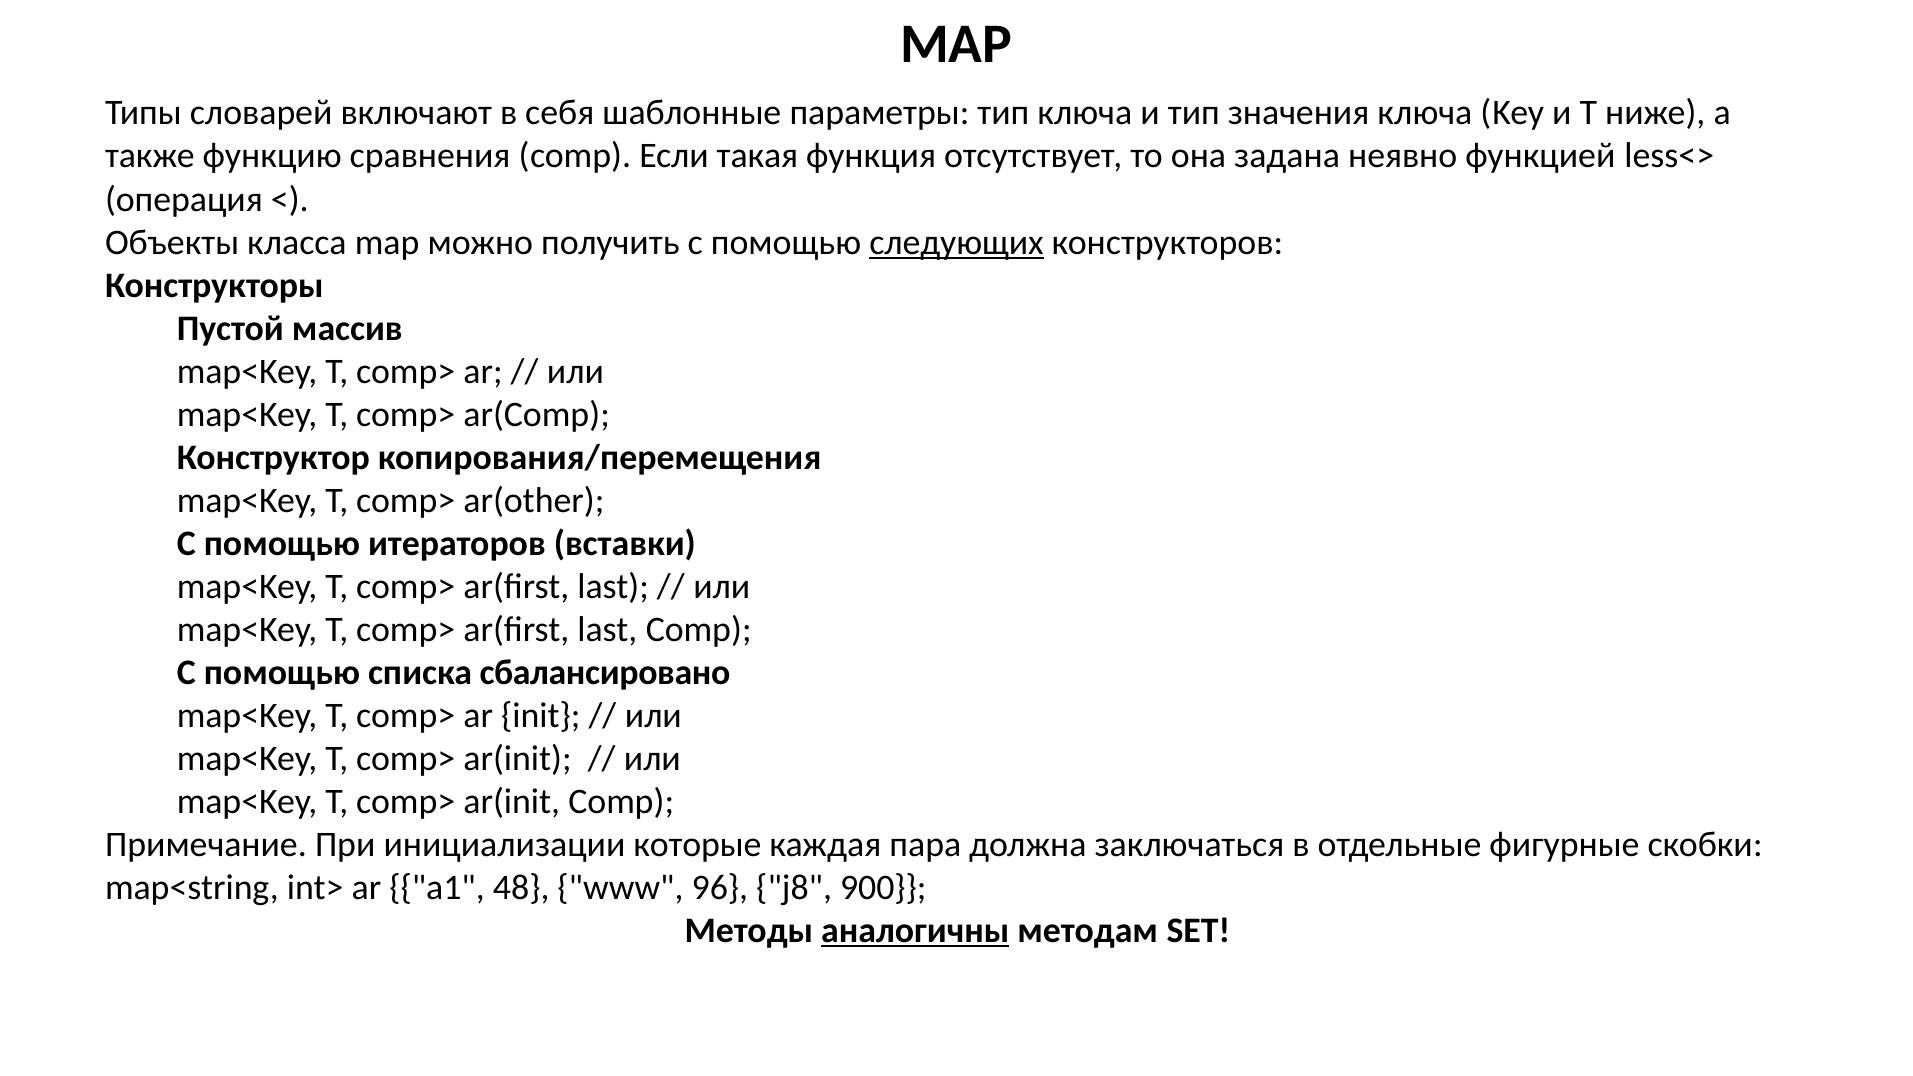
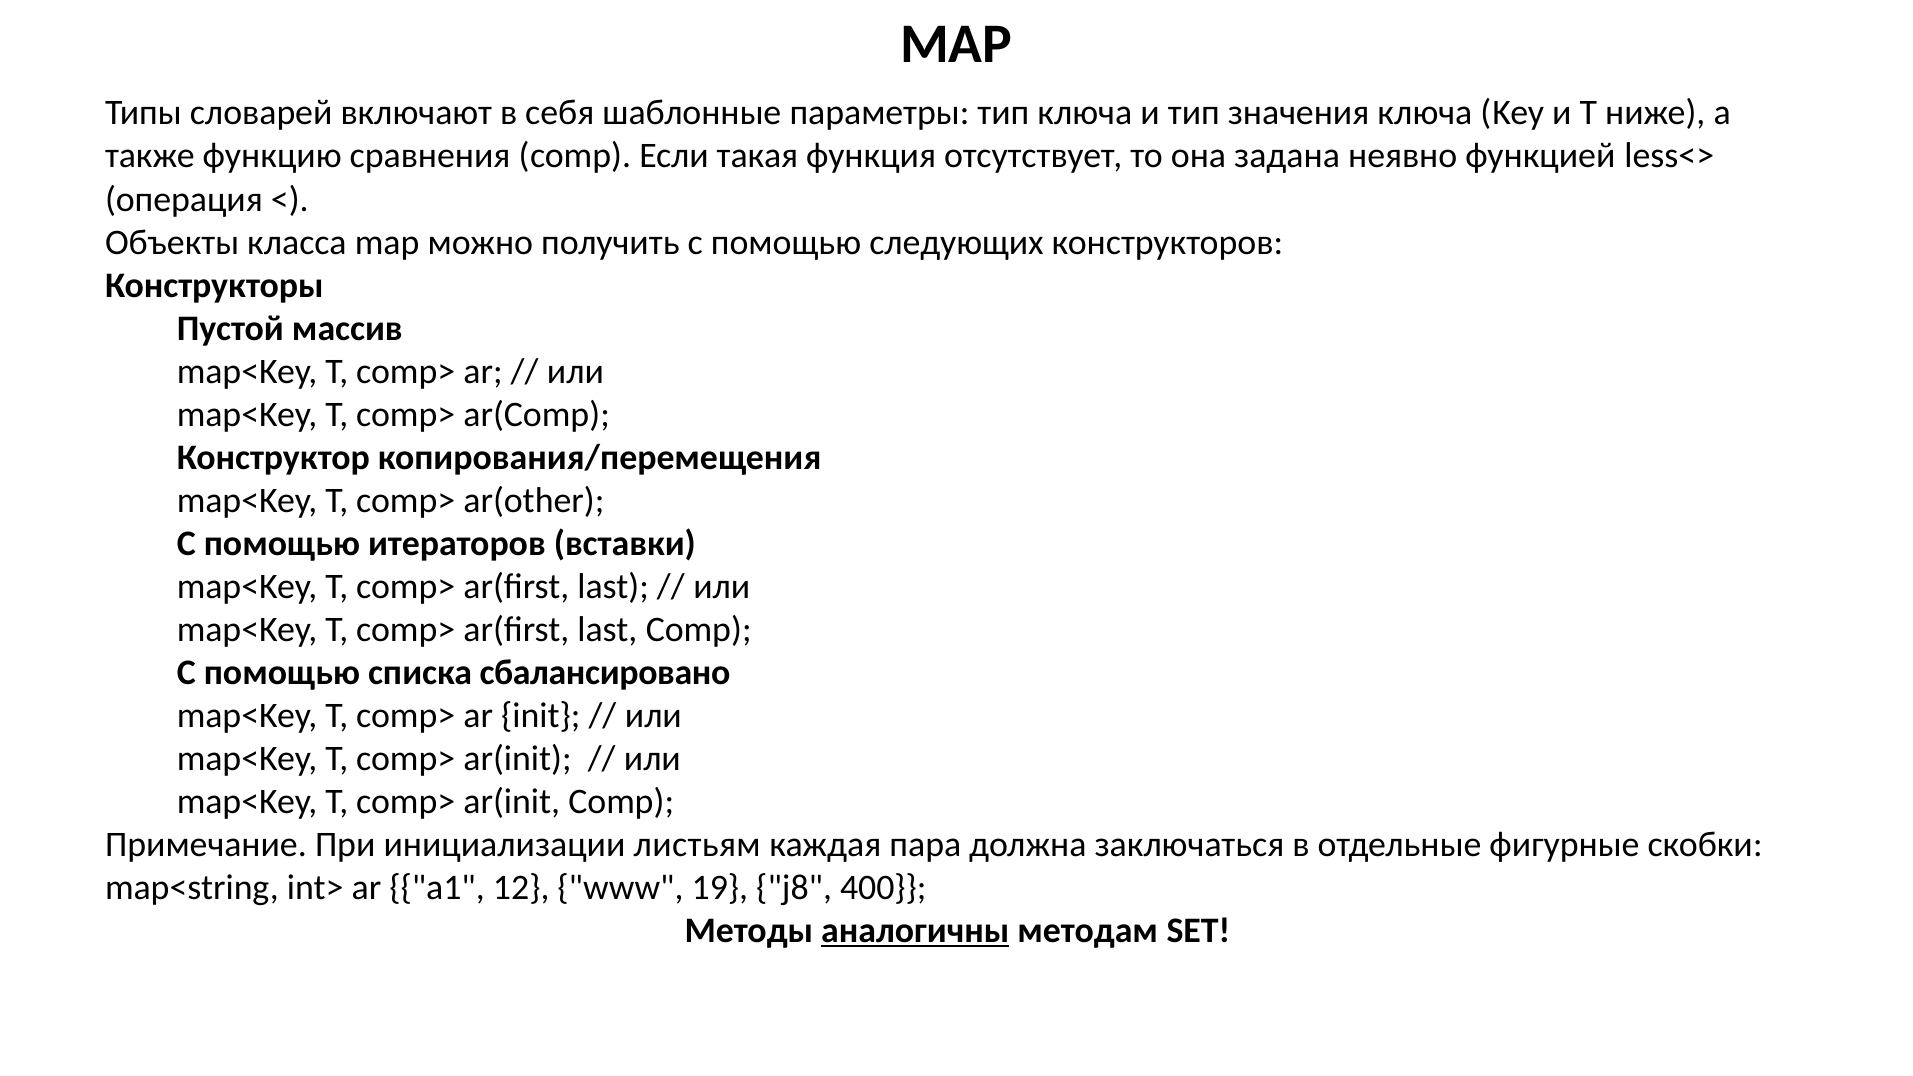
следующих underline: present -> none
которые: которые -> листьям
48: 48 -> 12
96: 96 -> 19
900: 900 -> 400
